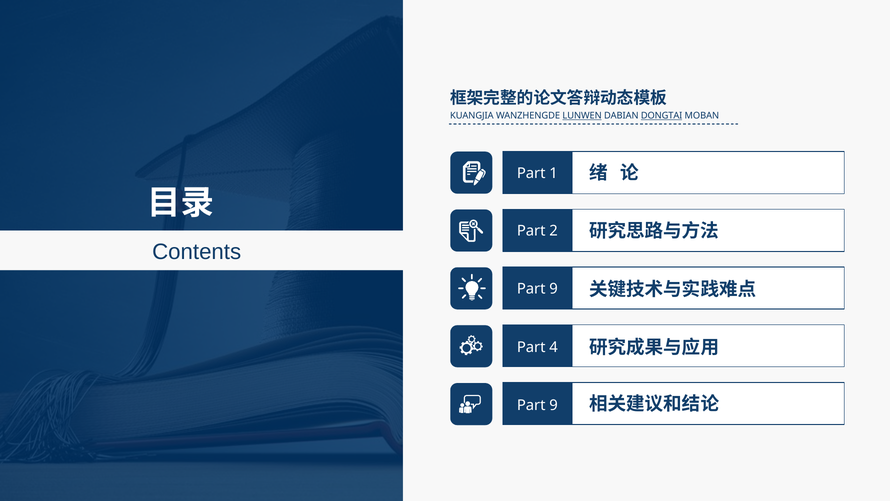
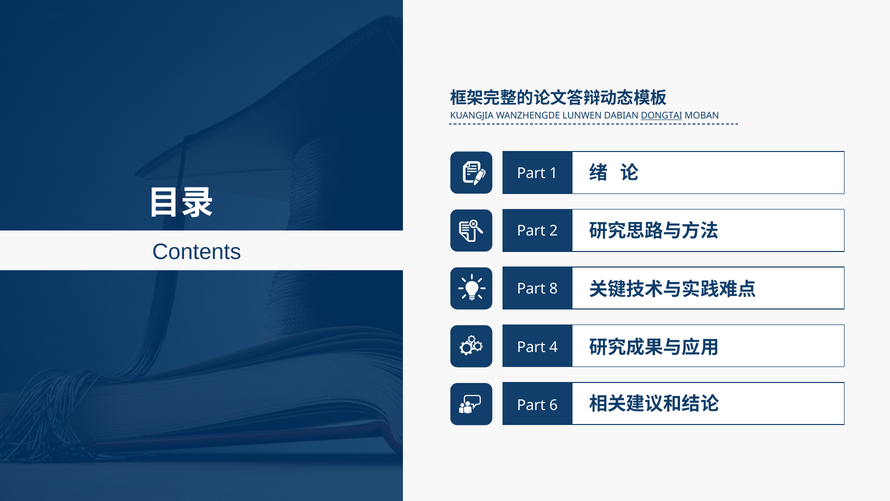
LUNWEN underline: present -> none
9 at (554, 288): 9 -> 8
9 at (554, 405): 9 -> 6
